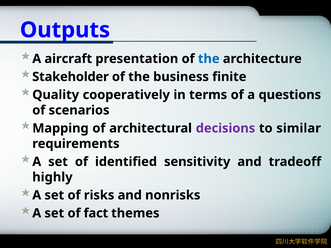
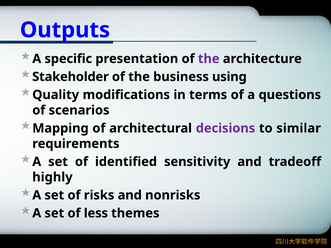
aircraft: aircraft -> specific
the at (209, 59) colour: blue -> purple
finite: finite -> using
cooperatively: cooperatively -> modifications
fact: fact -> less
